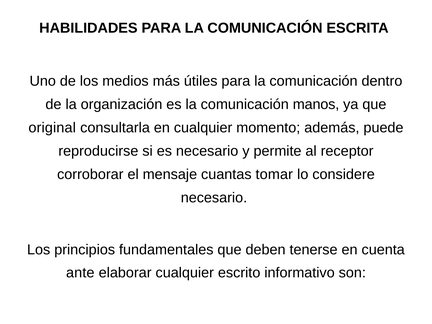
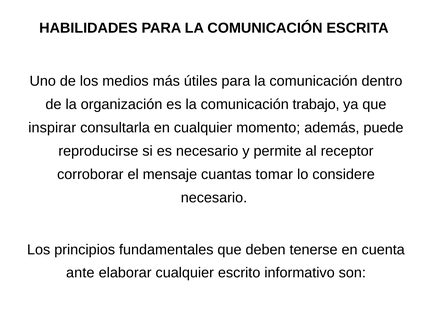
manos: manos -> trabajo
original: original -> inspirar
